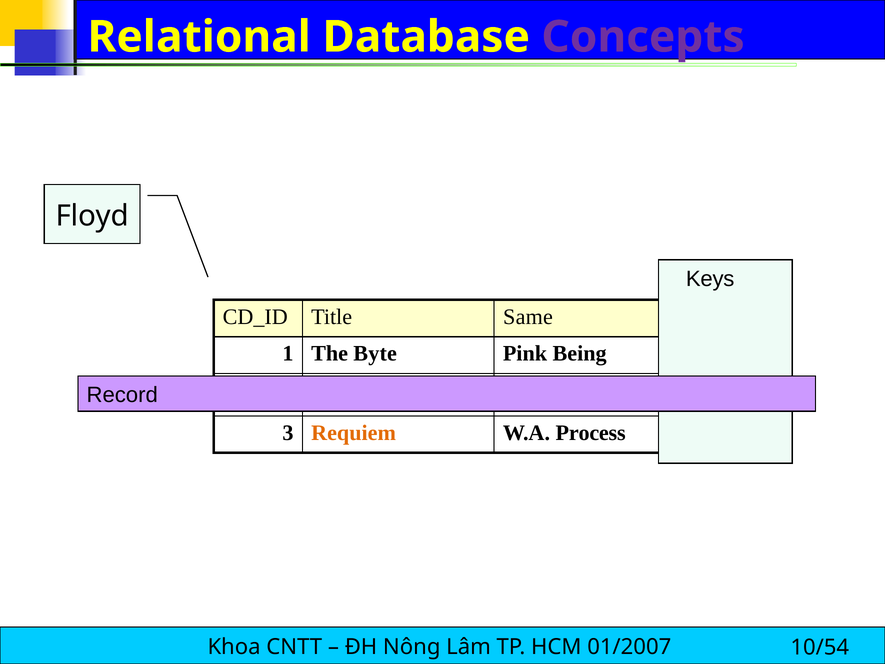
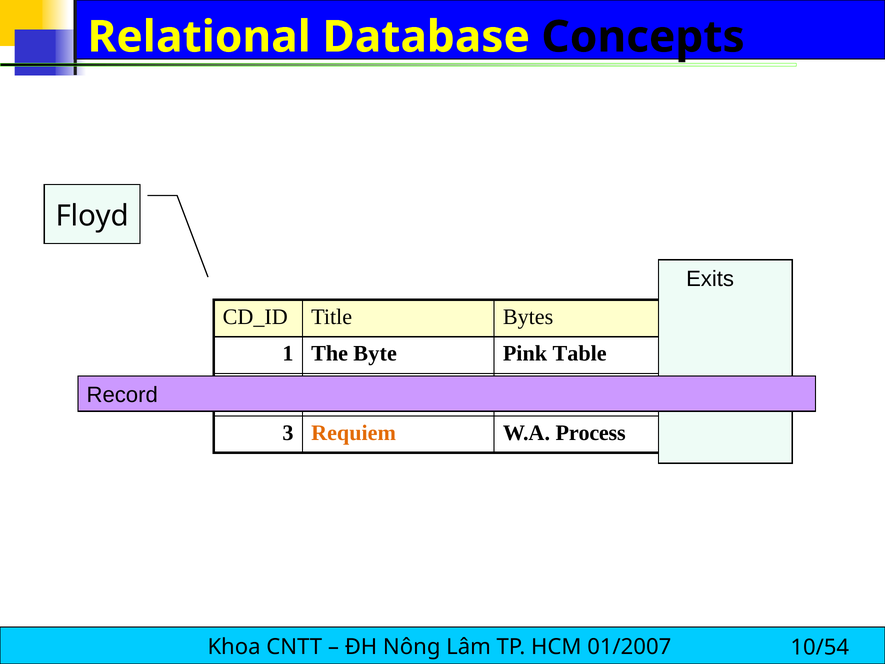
Concepts colour: purple -> black
Keys: Keys -> Exits
Same: Same -> Bytes
Being: Being -> Table
